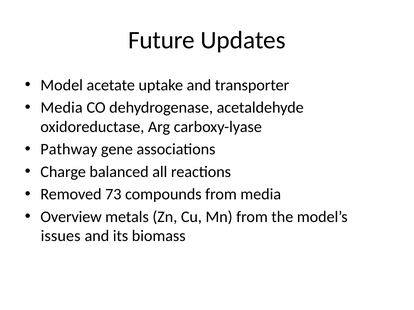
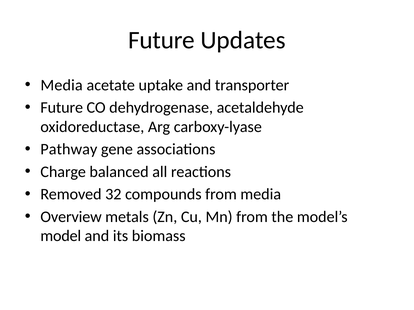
Model at (62, 85): Model -> Media
Media at (62, 108): Media -> Future
73: 73 -> 32
issues: issues -> model
